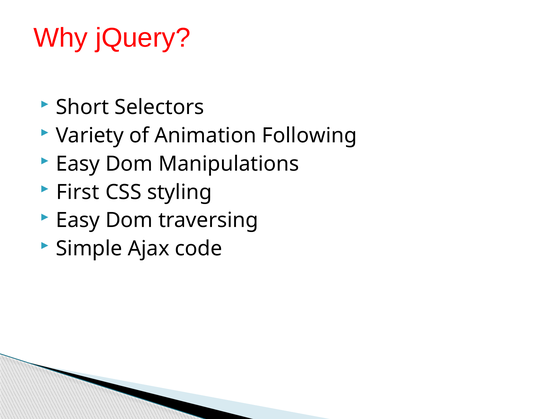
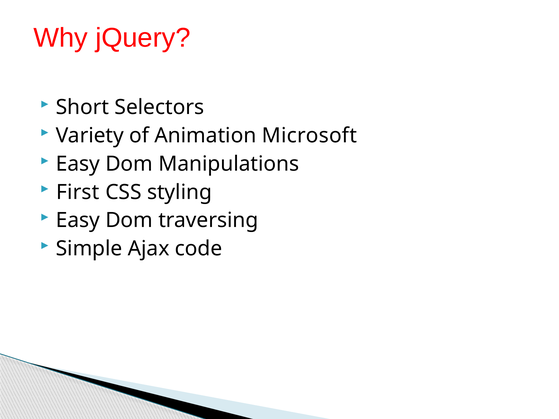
Following: Following -> Microsoft
